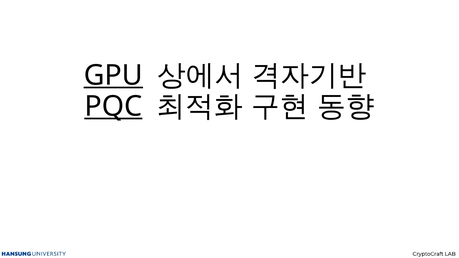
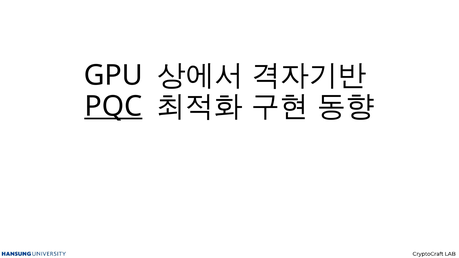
GPU underline: present -> none
